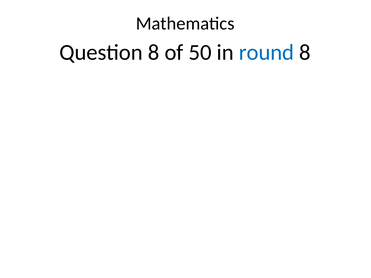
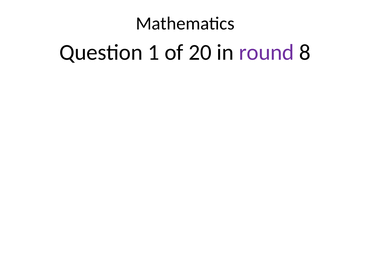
Question 8: 8 -> 1
50: 50 -> 20
round colour: blue -> purple
